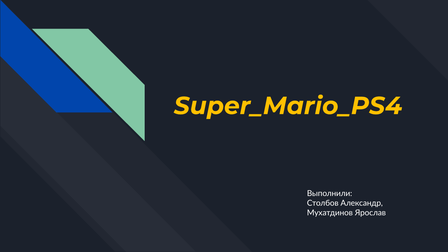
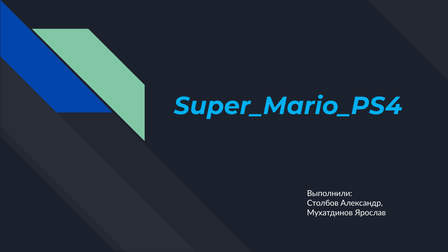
Super_Mario_PS4 colour: yellow -> light blue
